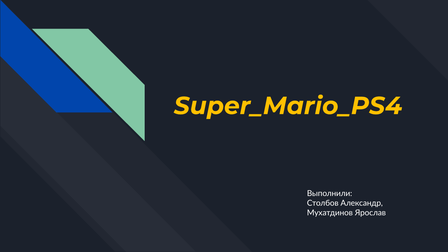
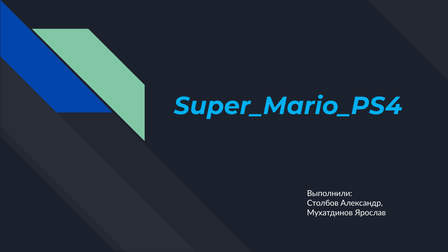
Super_Mario_PS4 colour: yellow -> light blue
